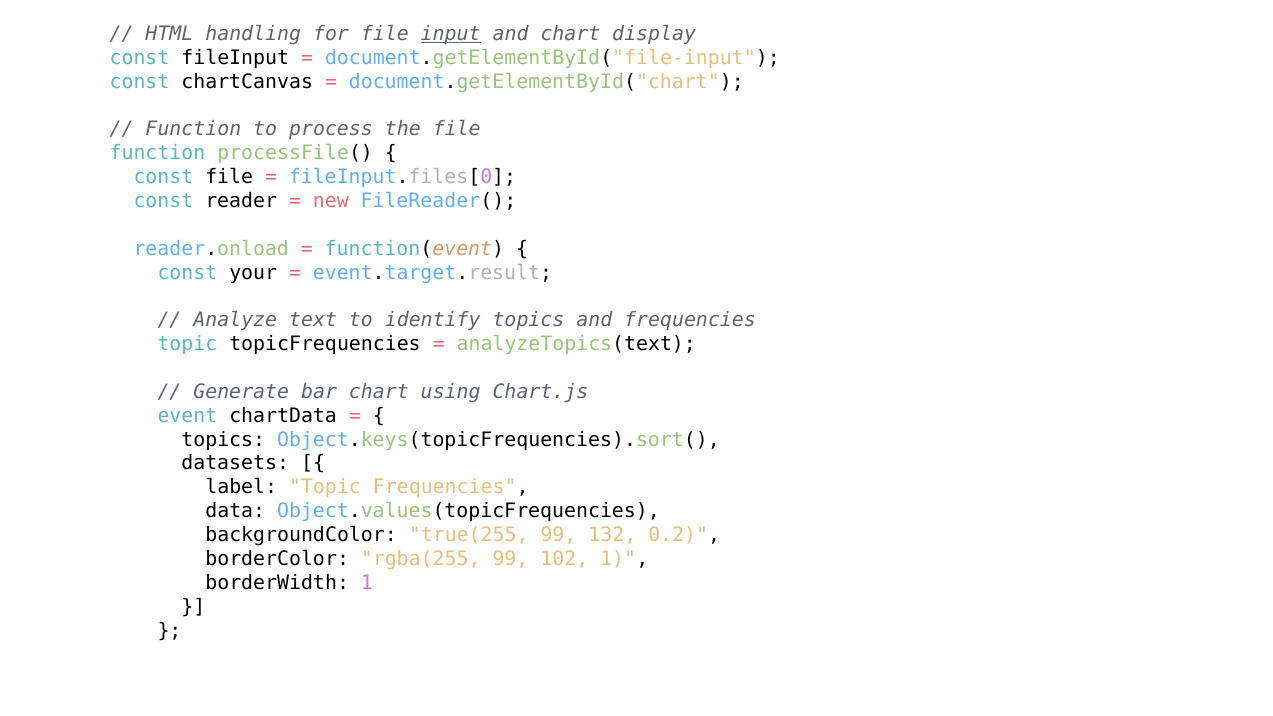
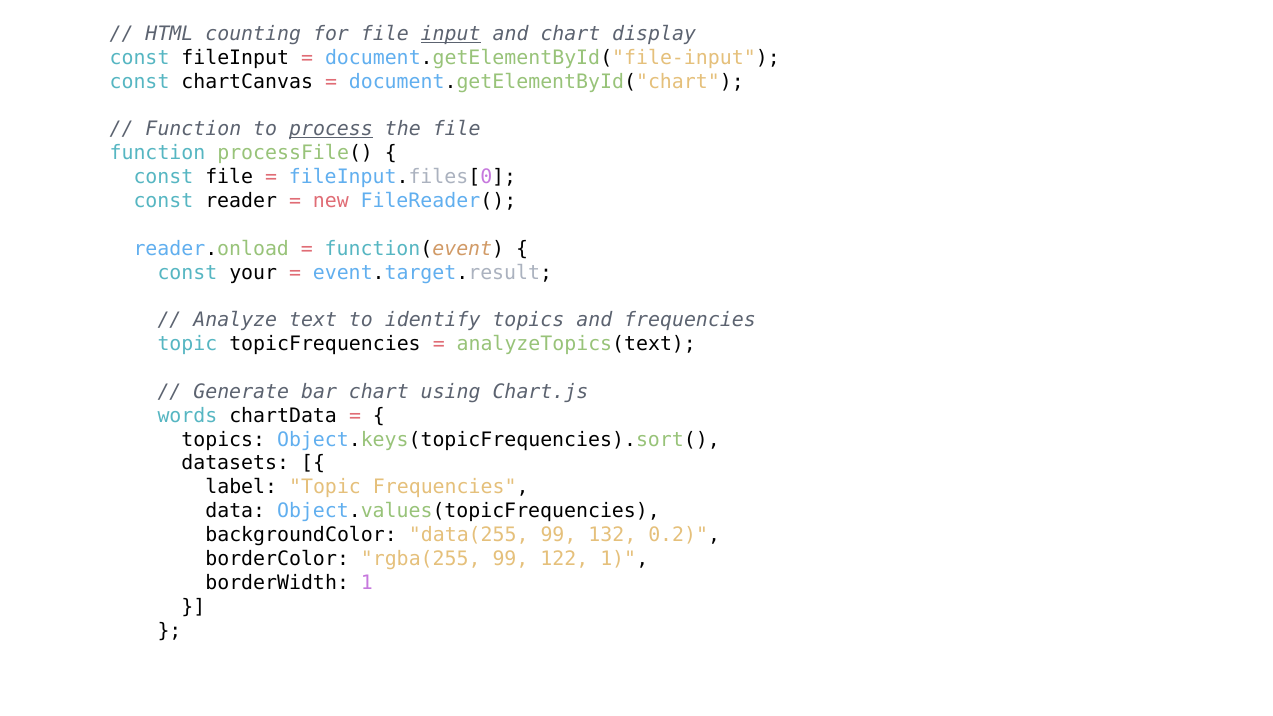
handling: handling -> counting
process underline: none -> present
event: event -> words
true(255: true(255 -> data(255
102: 102 -> 122
